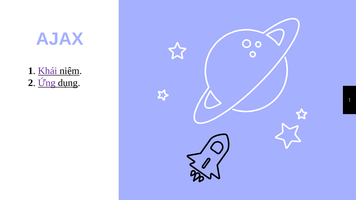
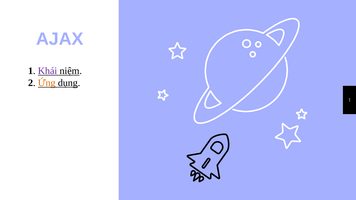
Ứng colour: purple -> orange
